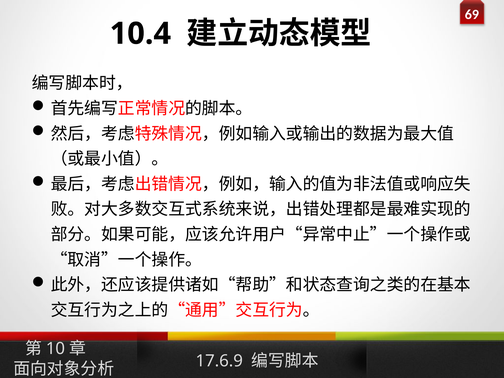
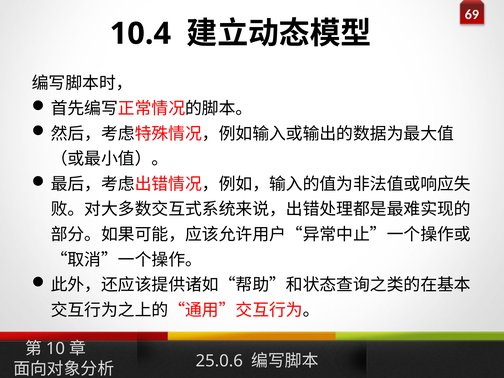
17.6.9: 17.6.9 -> 25.0.6
